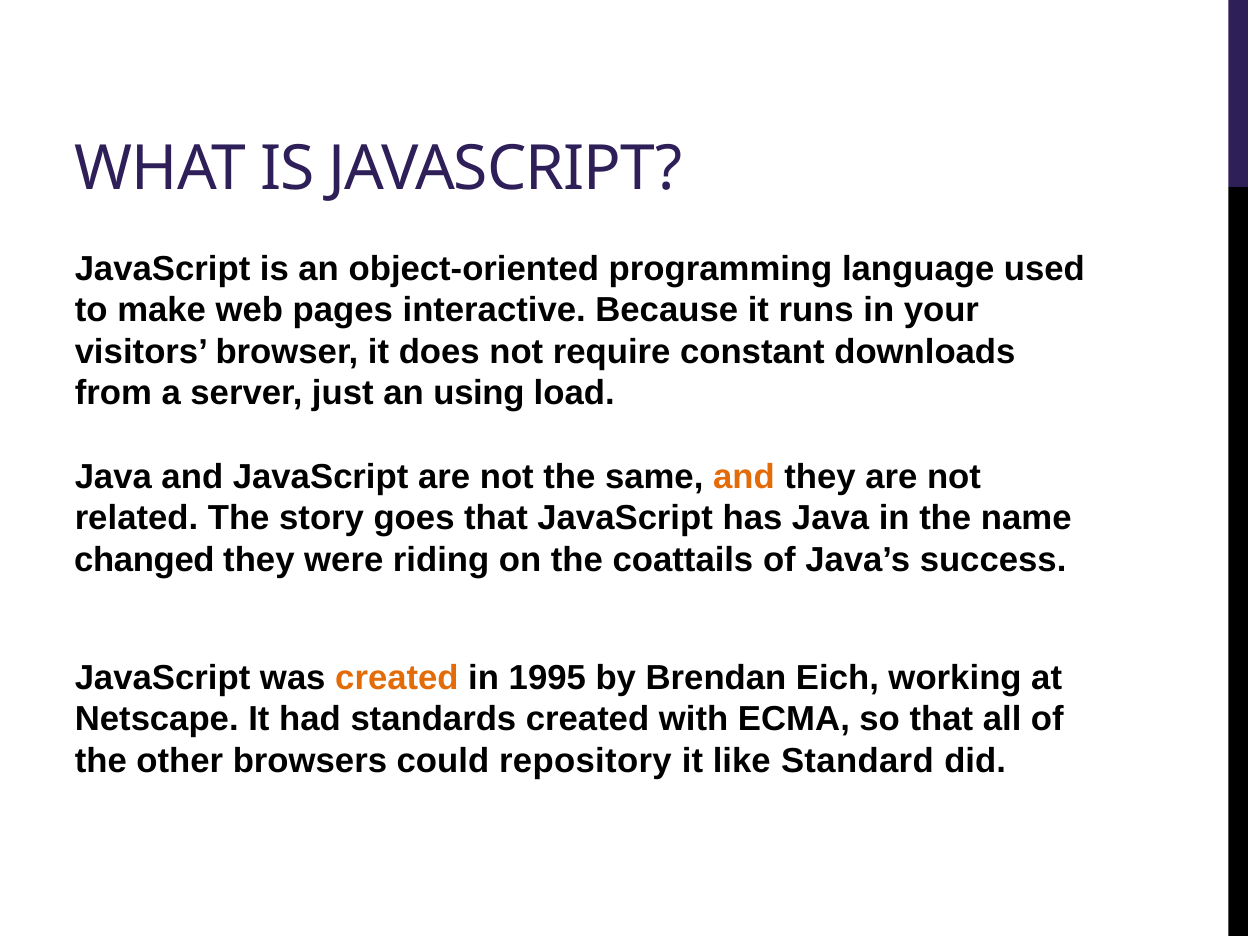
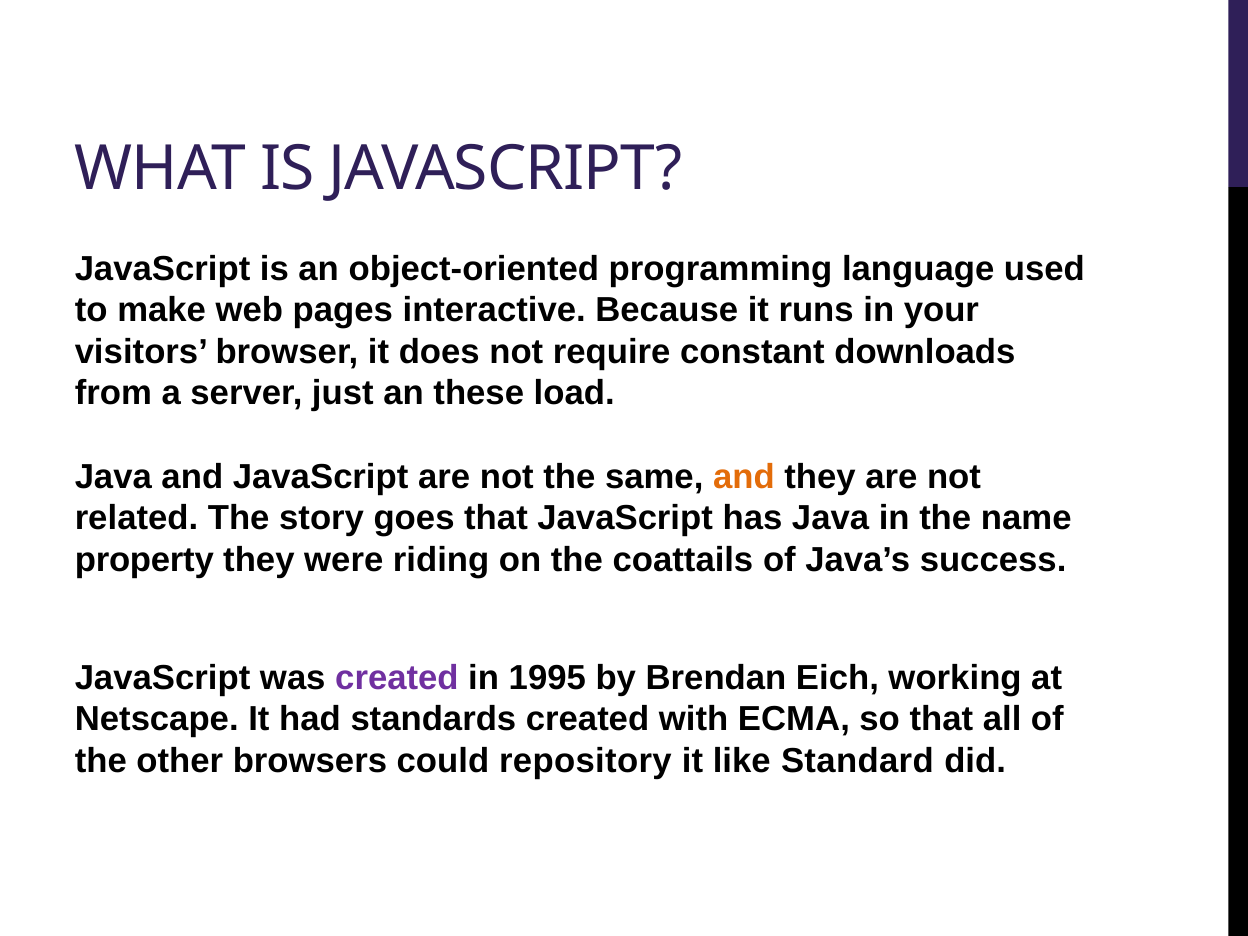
using: using -> these
changed: changed -> property
created at (397, 678) colour: orange -> purple
